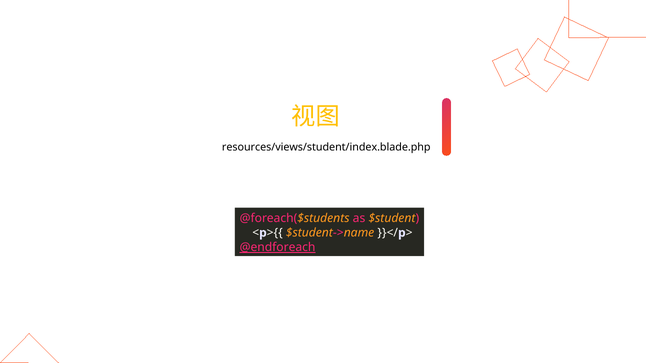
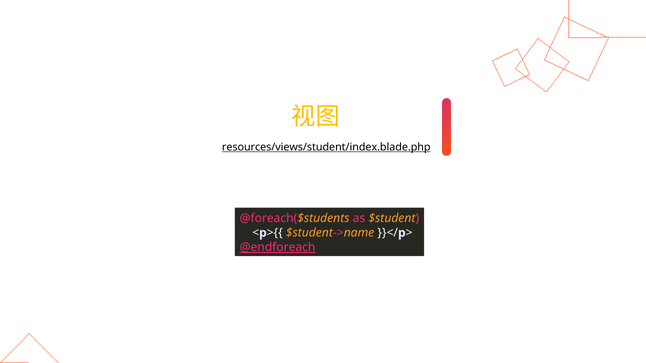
resources/views/student/index.blade.php underline: none -> present
